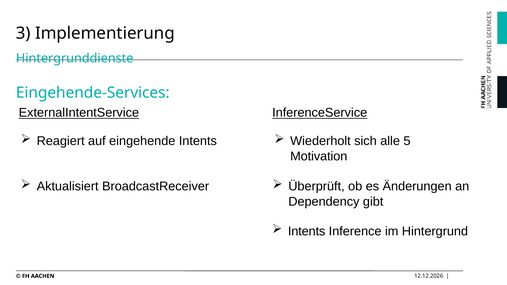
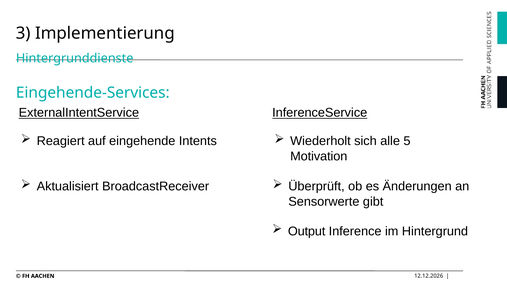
Dependency: Dependency -> Sensorwerte
Intents at (307, 231): Intents -> Output
